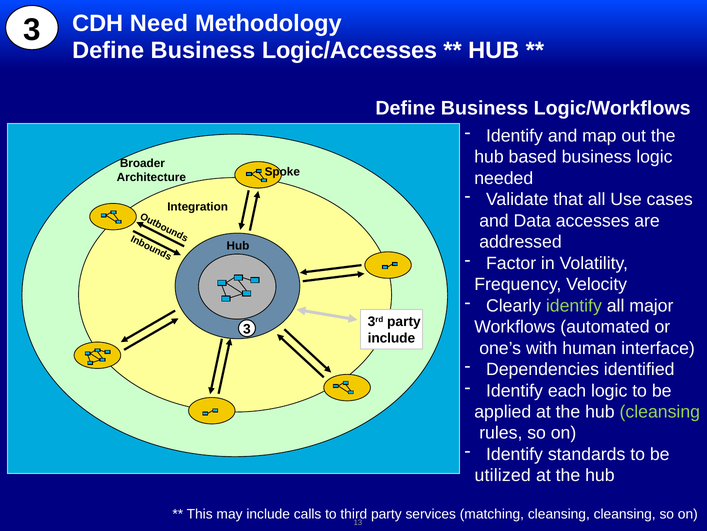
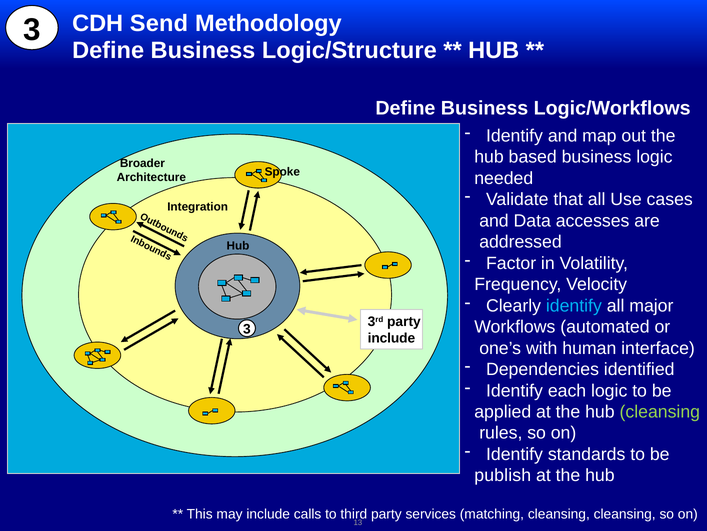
Need: Need -> Send
Logic/Accesses: Logic/Accesses -> Logic/Structure
identify at (574, 305) colour: light green -> light blue
utilized: utilized -> publish
